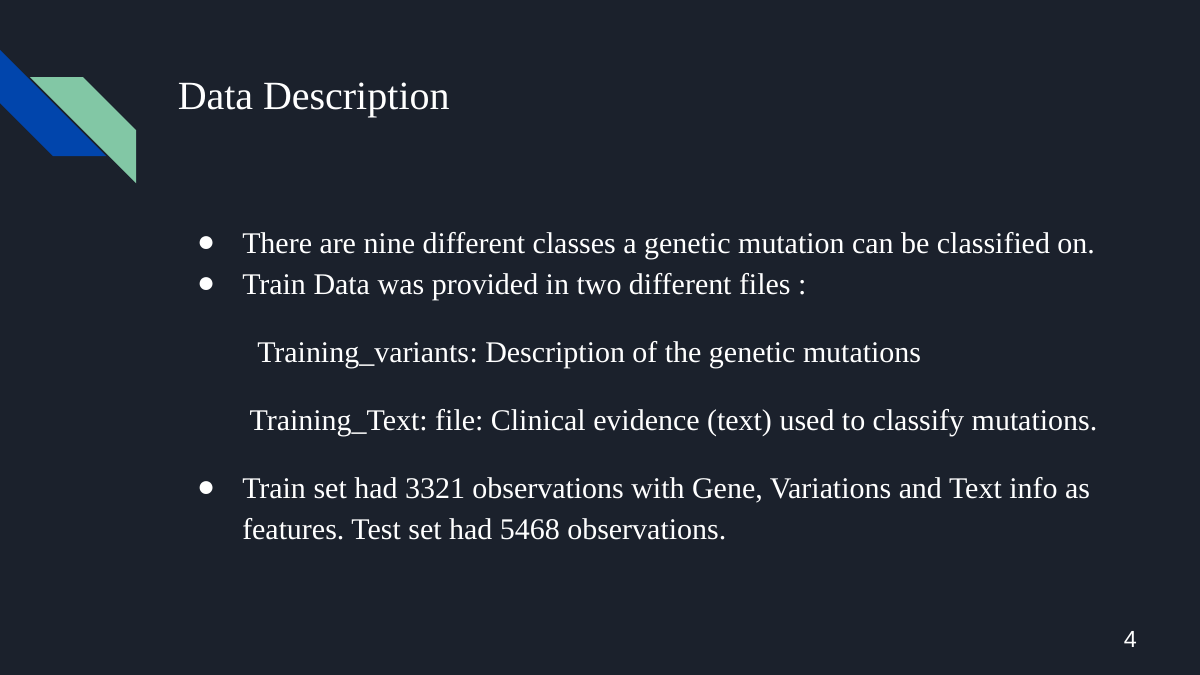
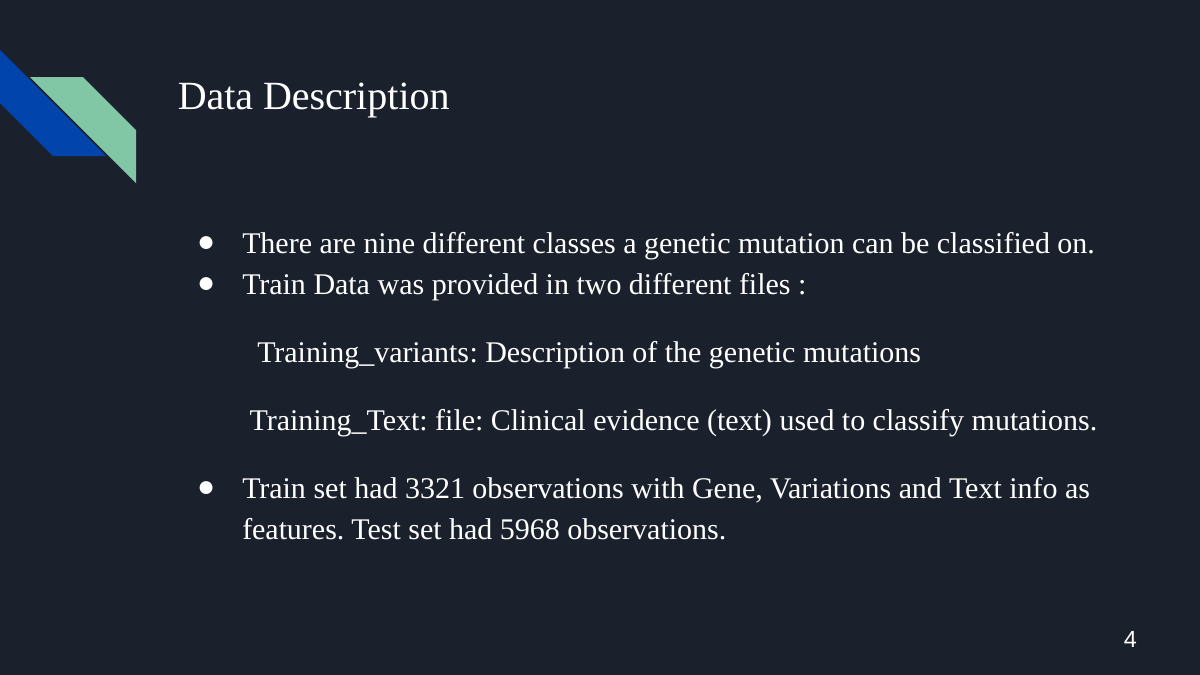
5468: 5468 -> 5968
